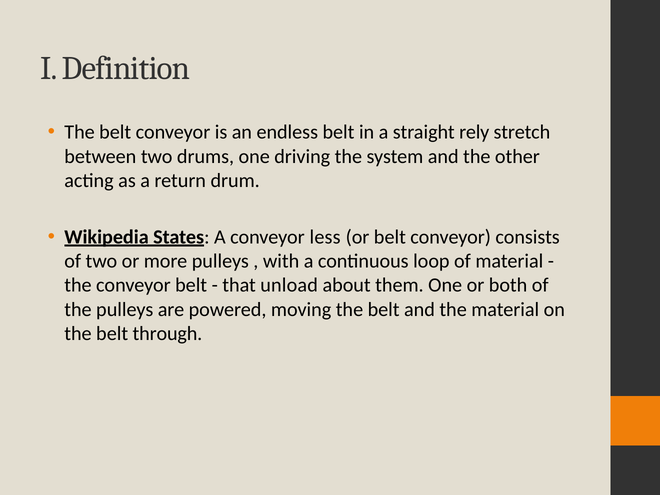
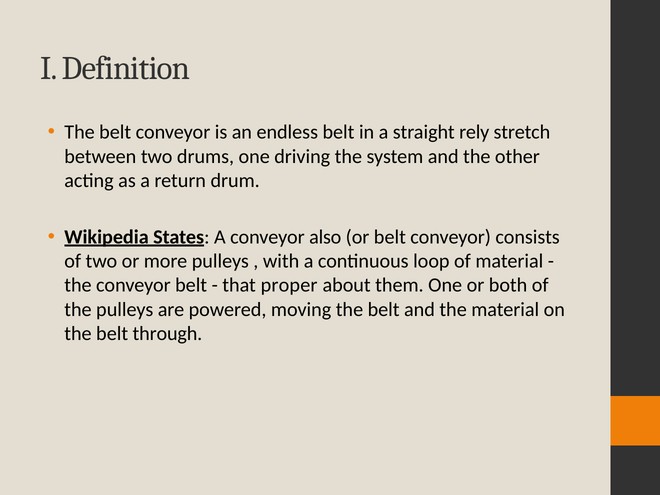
less: less -> also
unload: unload -> proper
